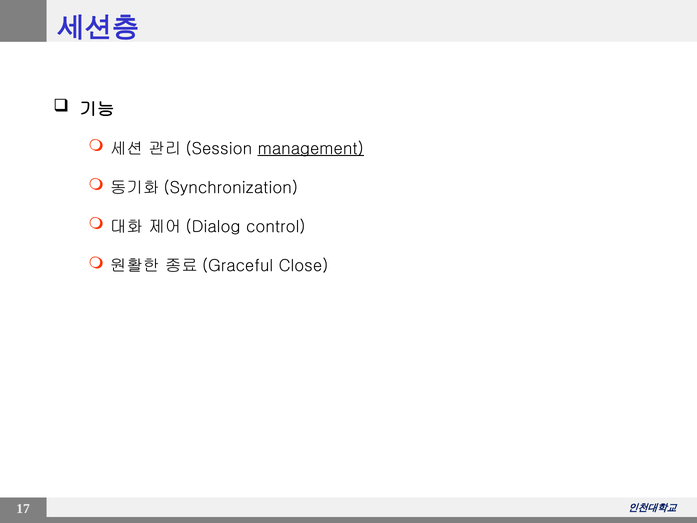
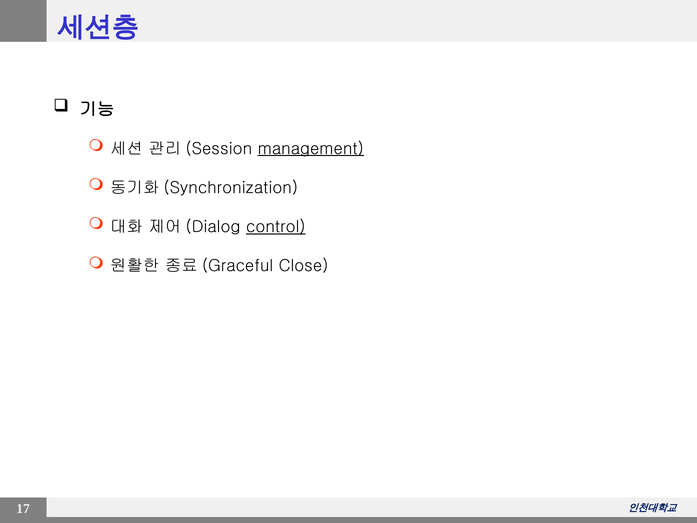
control underline: none -> present
